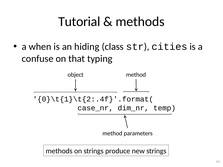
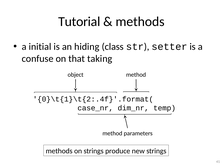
when: when -> initial
cities: cities -> setter
typing: typing -> taking
